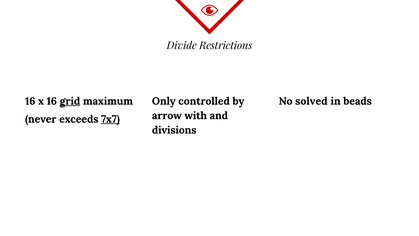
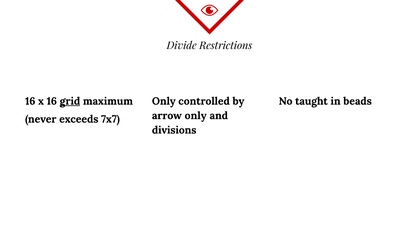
solved: solved -> taught
arrow with: with -> only
7x7 underline: present -> none
